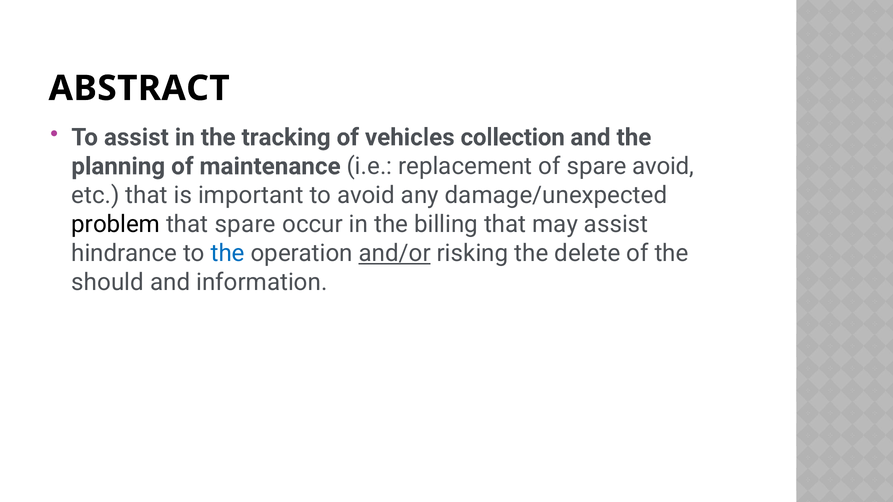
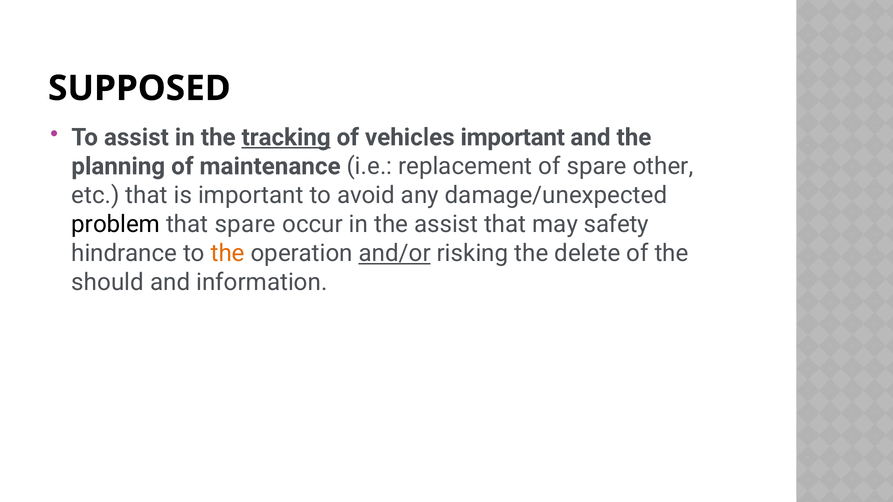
ABSTRACT: ABSTRACT -> SUPPOSED
tracking underline: none -> present
vehicles collection: collection -> important
spare avoid: avoid -> other
the billing: billing -> assist
may assist: assist -> safety
the at (228, 253) colour: blue -> orange
